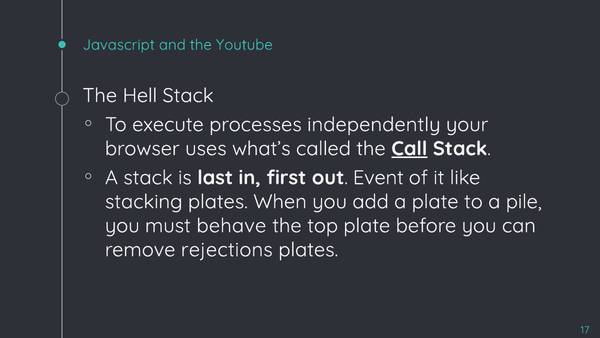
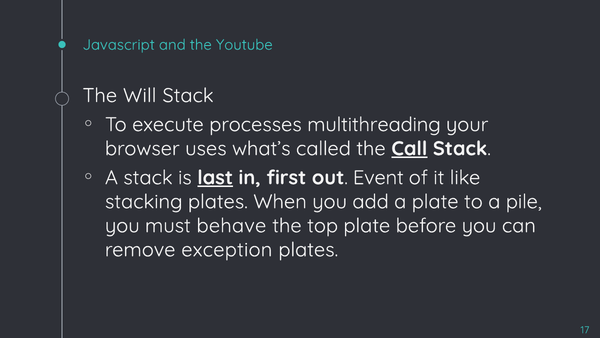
Hell: Hell -> Will
independently: independently -> multithreading
last underline: none -> present
rejections: rejections -> exception
